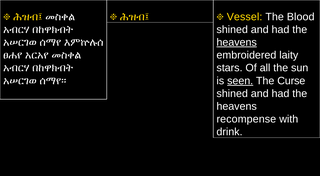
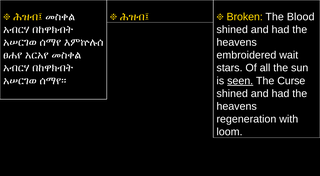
Vessel: Vessel -> Broken
heavens at (237, 42) underline: present -> none
laity: laity -> wait
recompense: recompense -> regeneration
drink: drink -> loom
